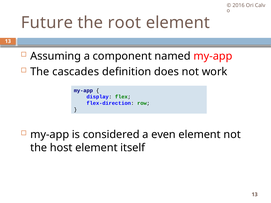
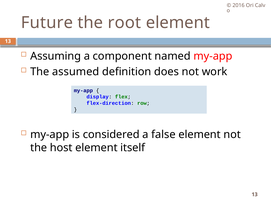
cascades: cascades -> assumed
even: even -> false
